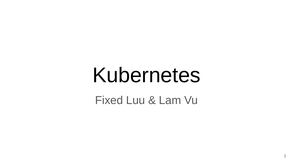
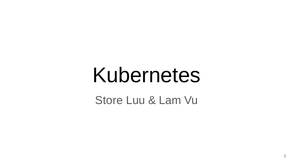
Fixed: Fixed -> Store
